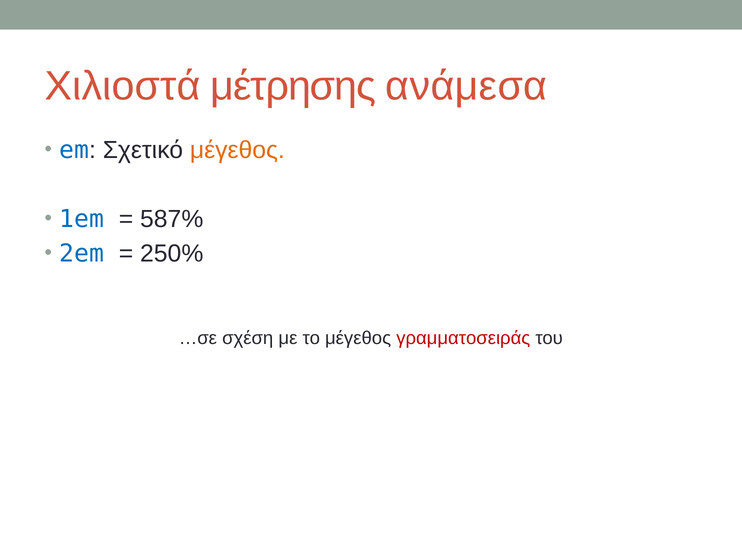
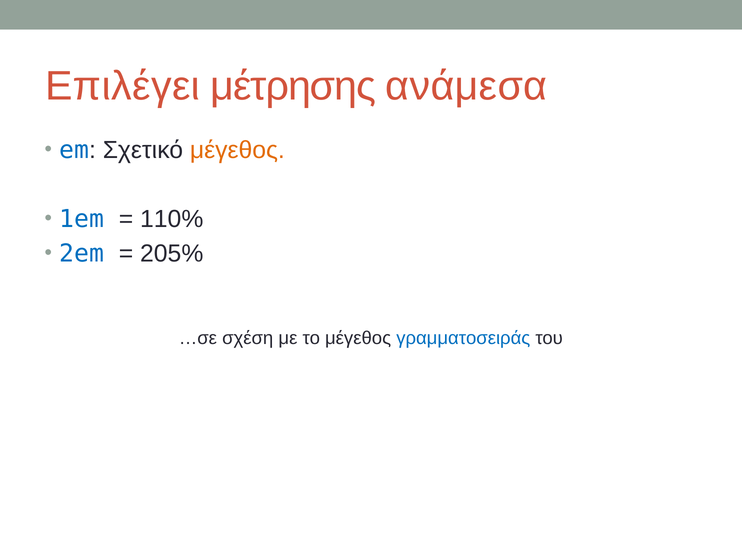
Χιλιοστά: Χιλιοστά -> Επιλέγει
587%: 587% -> 110%
250%: 250% -> 205%
γραμματοσειράς colour: red -> blue
